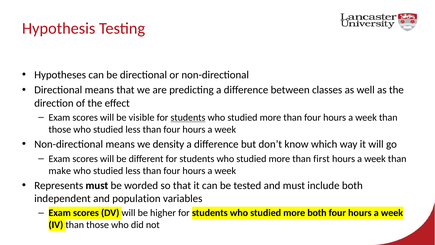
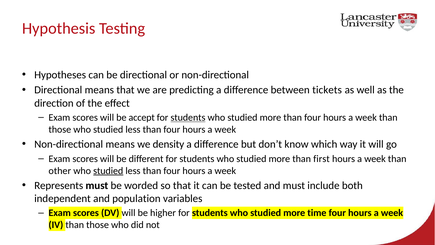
classes: classes -> tickets
visible: visible -> accept
make: make -> other
studied at (108, 170) underline: none -> present
more both: both -> time
